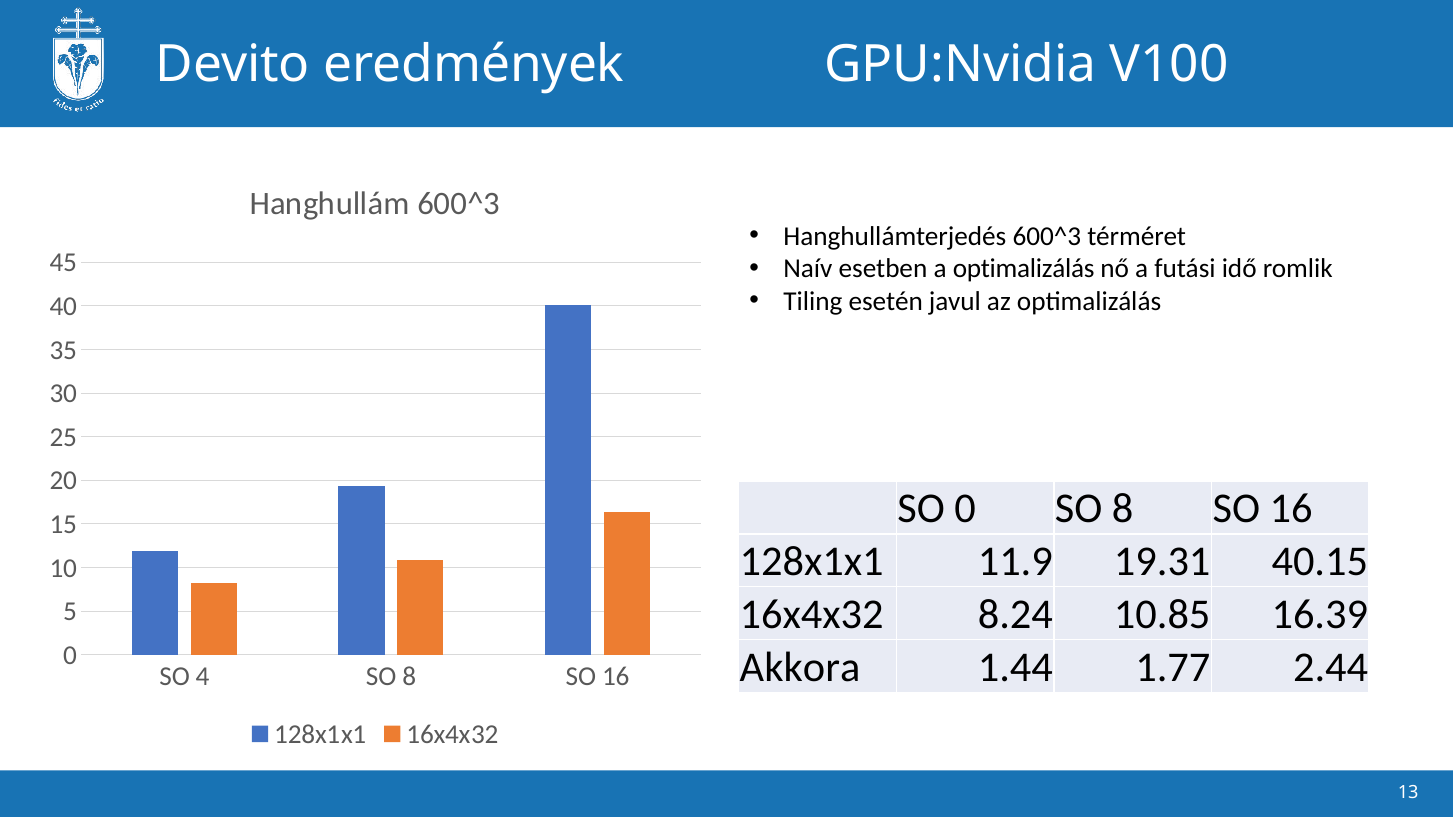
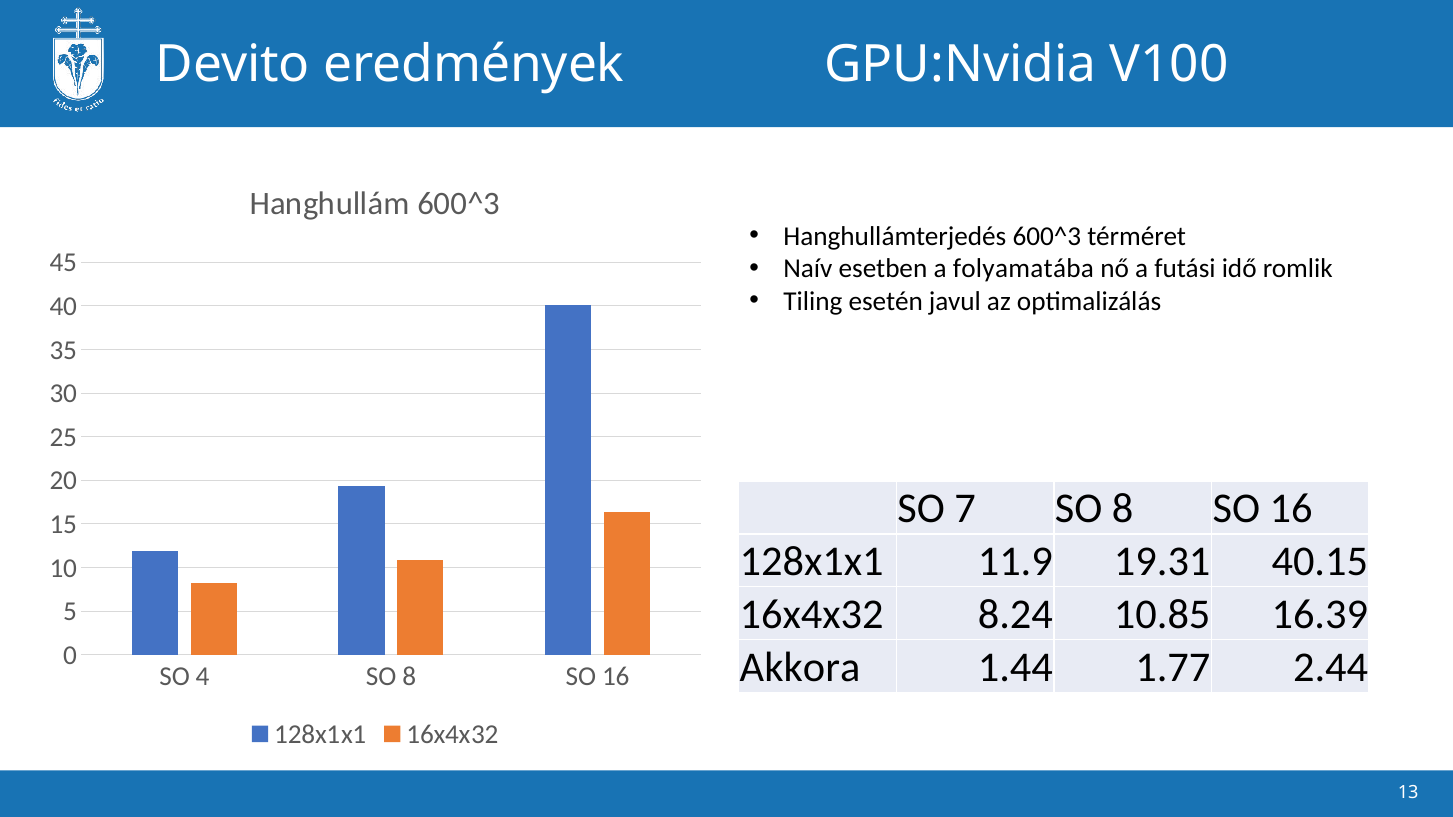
a optimalizálás: optimalizálás -> folyamatába
SO 0: 0 -> 7
